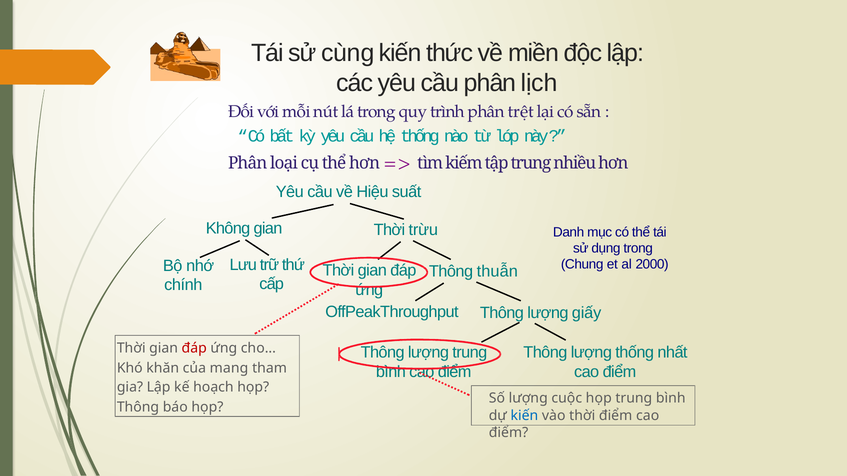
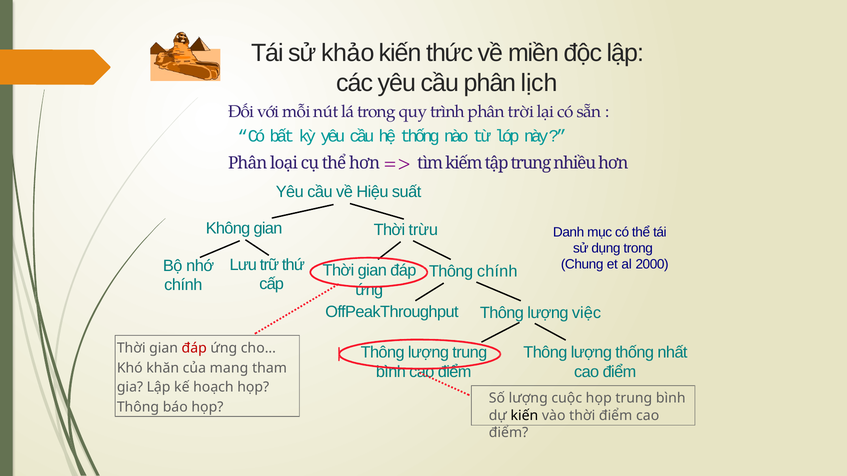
cùng: cùng -> khảo
trệt: trệt -> trời
Thông thuẫn: thuẫn -> chính
giấy: giấy -> việc
kiến at (524, 416) colour: blue -> black
